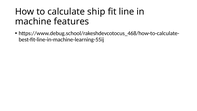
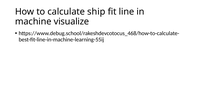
features: features -> visualize
